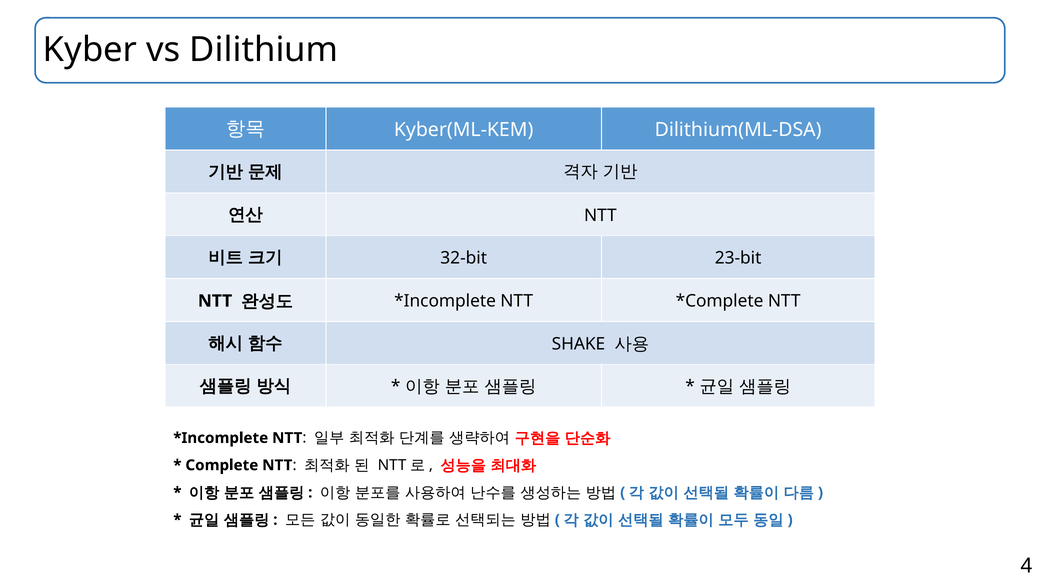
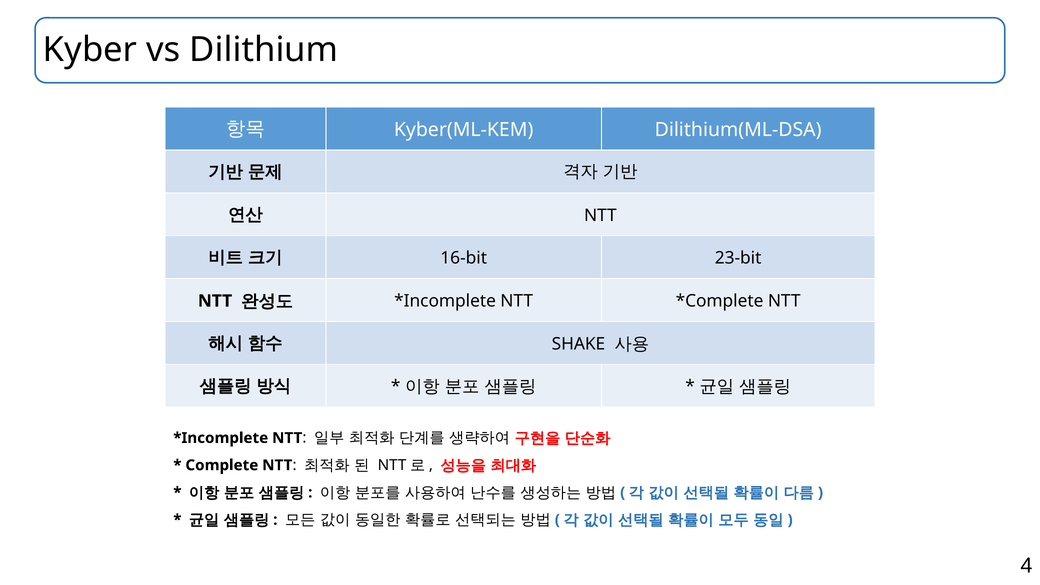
32-bit: 32-bit -> 16-bit
